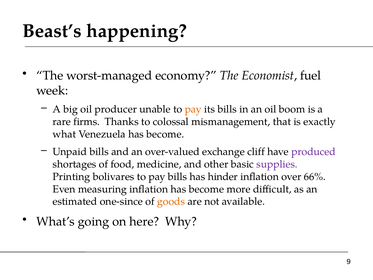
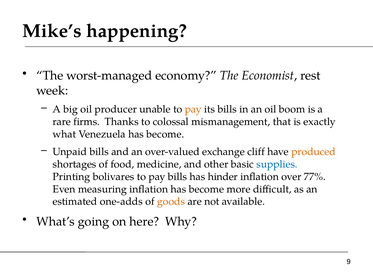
Beast’s: Beast’s -> Mike’s
fuel: fuel -> rest
produced colour: purple -> orange
supplies colour: purple -> blue
66%: 66% -> 77%
one-since: one-since -> one-adds
